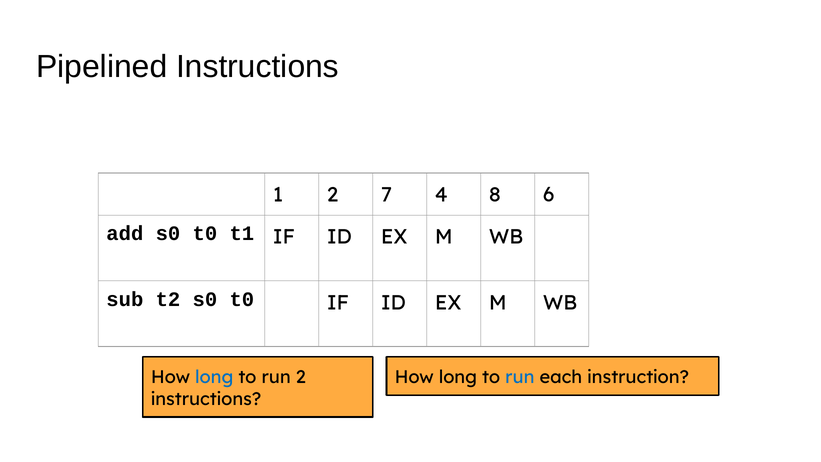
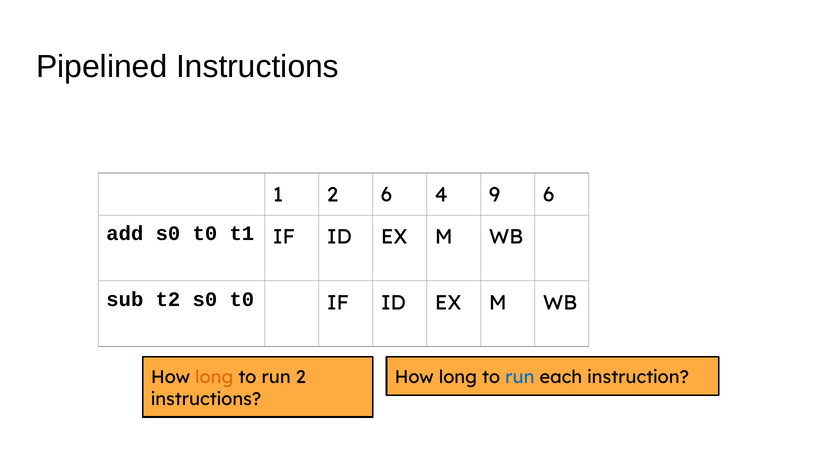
2 7: 7 -> 6
8: 8 -> 9
long at (214, 377) colour: blue -> orange
